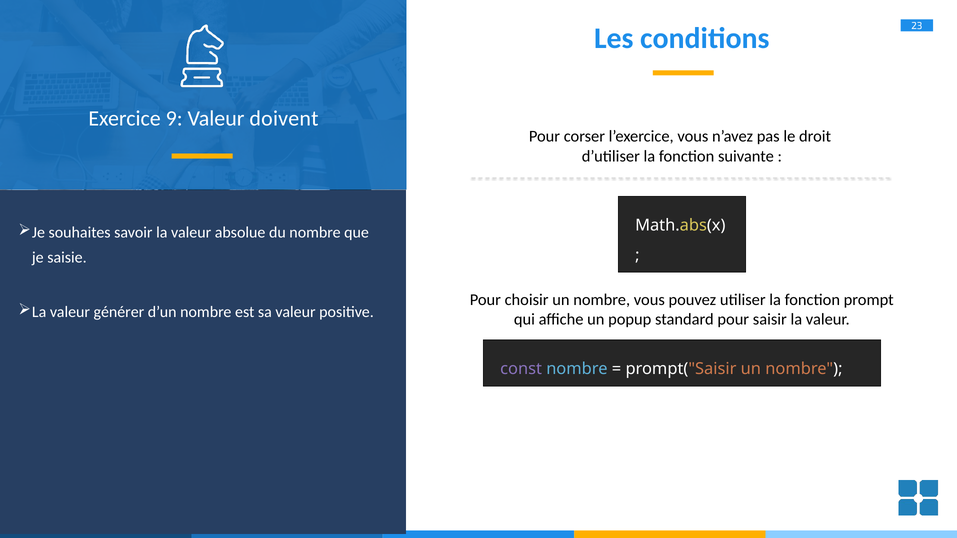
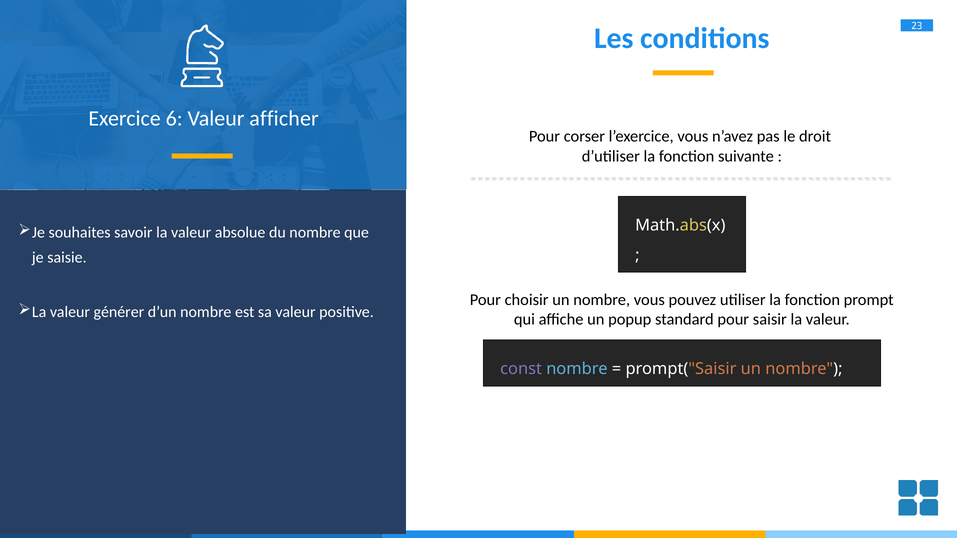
9: 9 -> 6
doivent: doivent -> afficher
